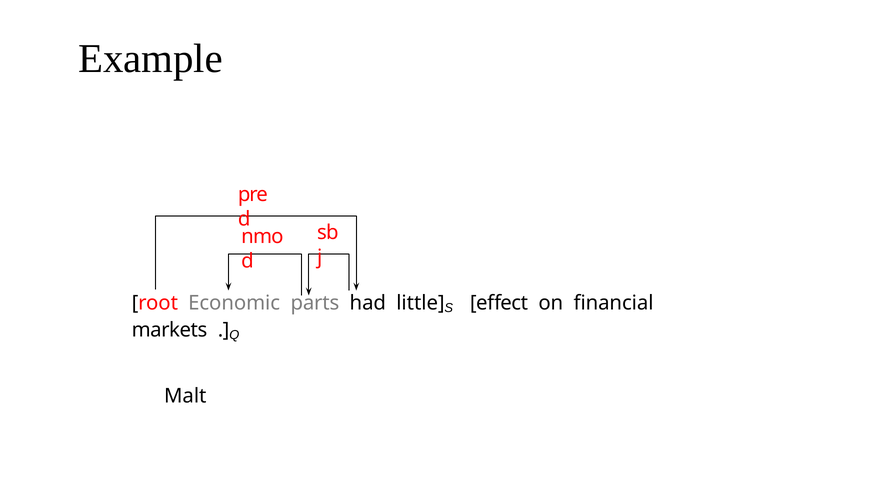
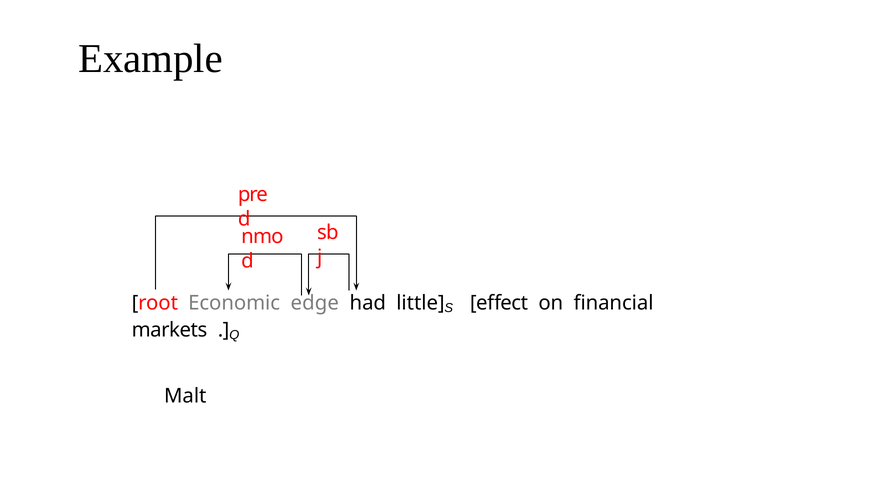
parts: parts -> edge
